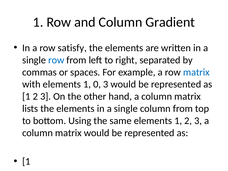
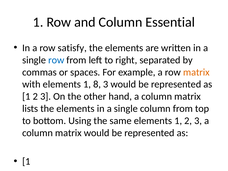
Gradient: Gradient -> Essential
matrix at (196, 72) colour: blue -> orange
0: 0 -> 8
